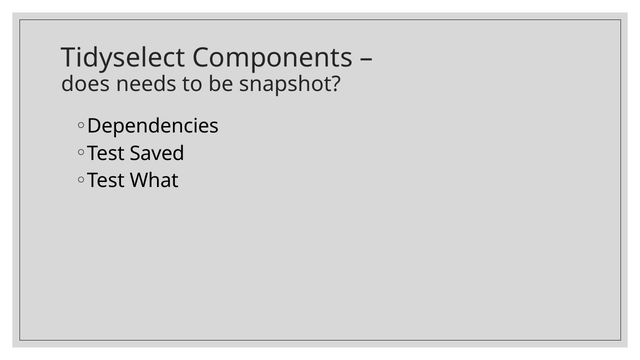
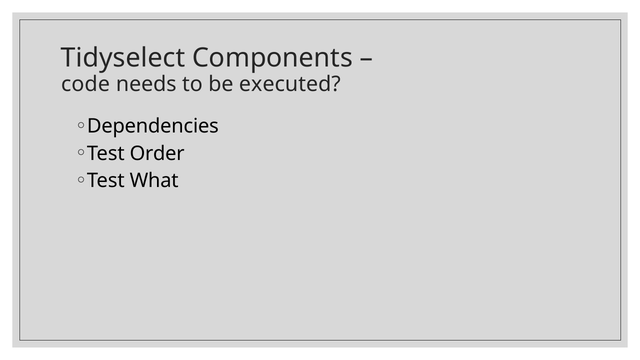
does: does -> code
snapshot: snapshot -> executed
Saved: Saved -> Order
